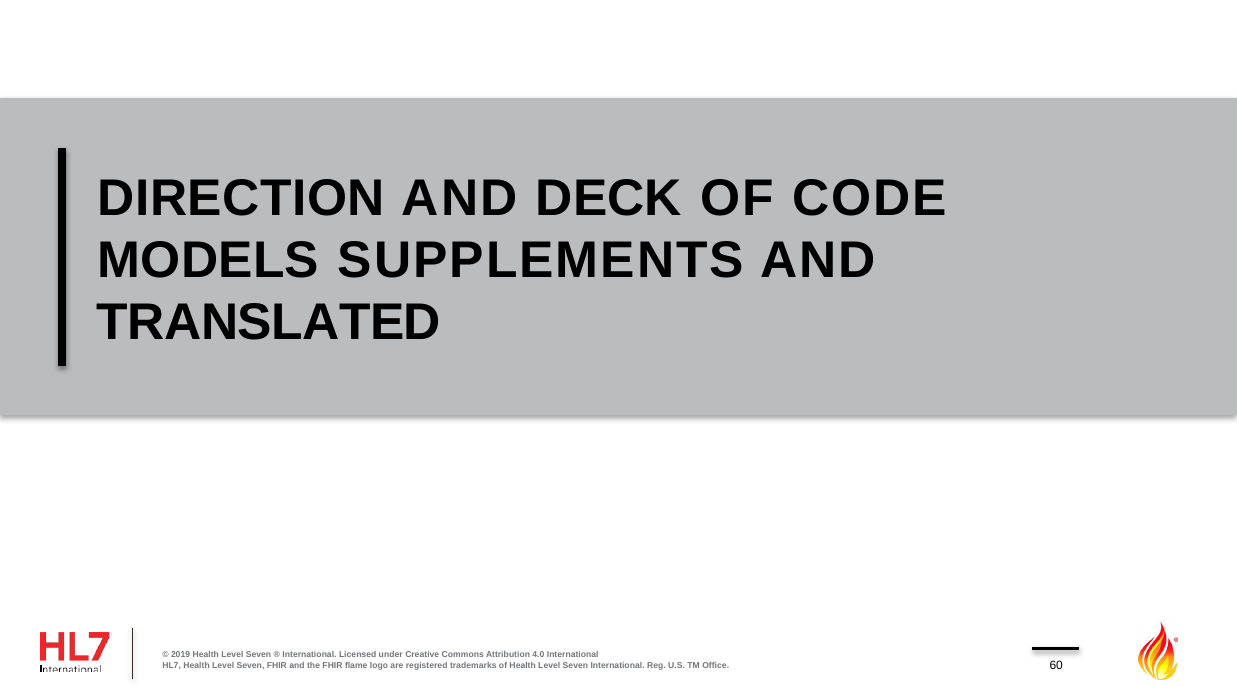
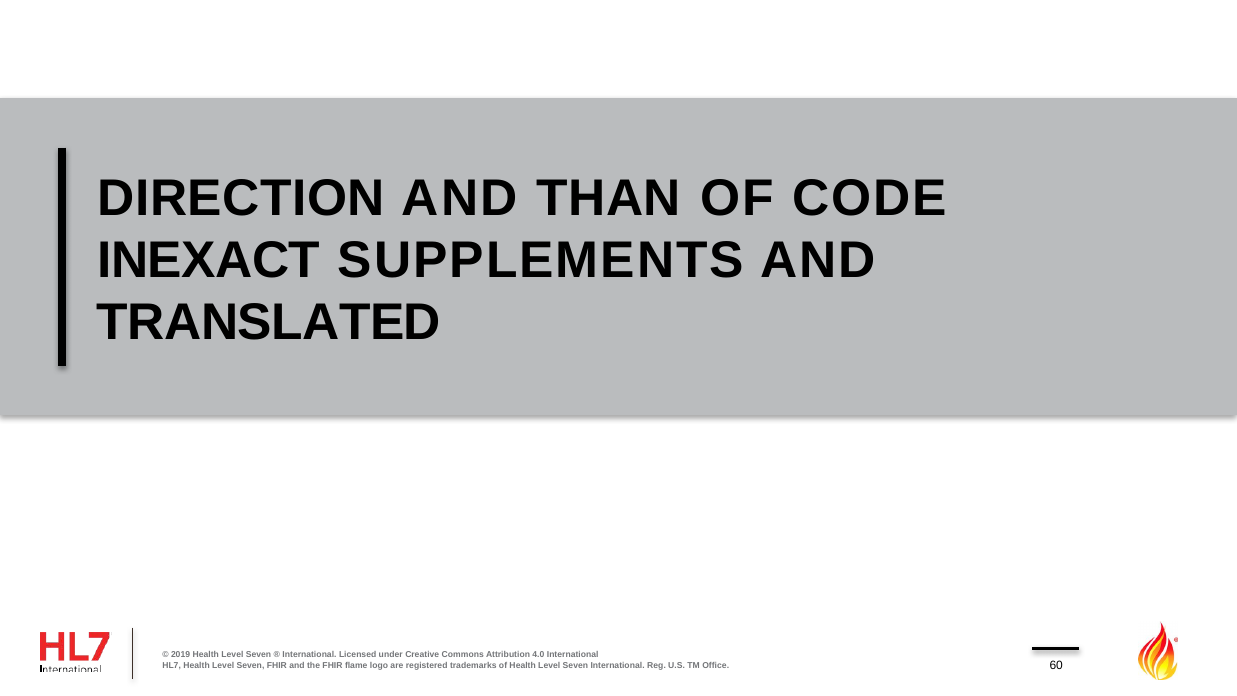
DECK: DECK -> THAN
MODELS: MODELS -> INEXACT
